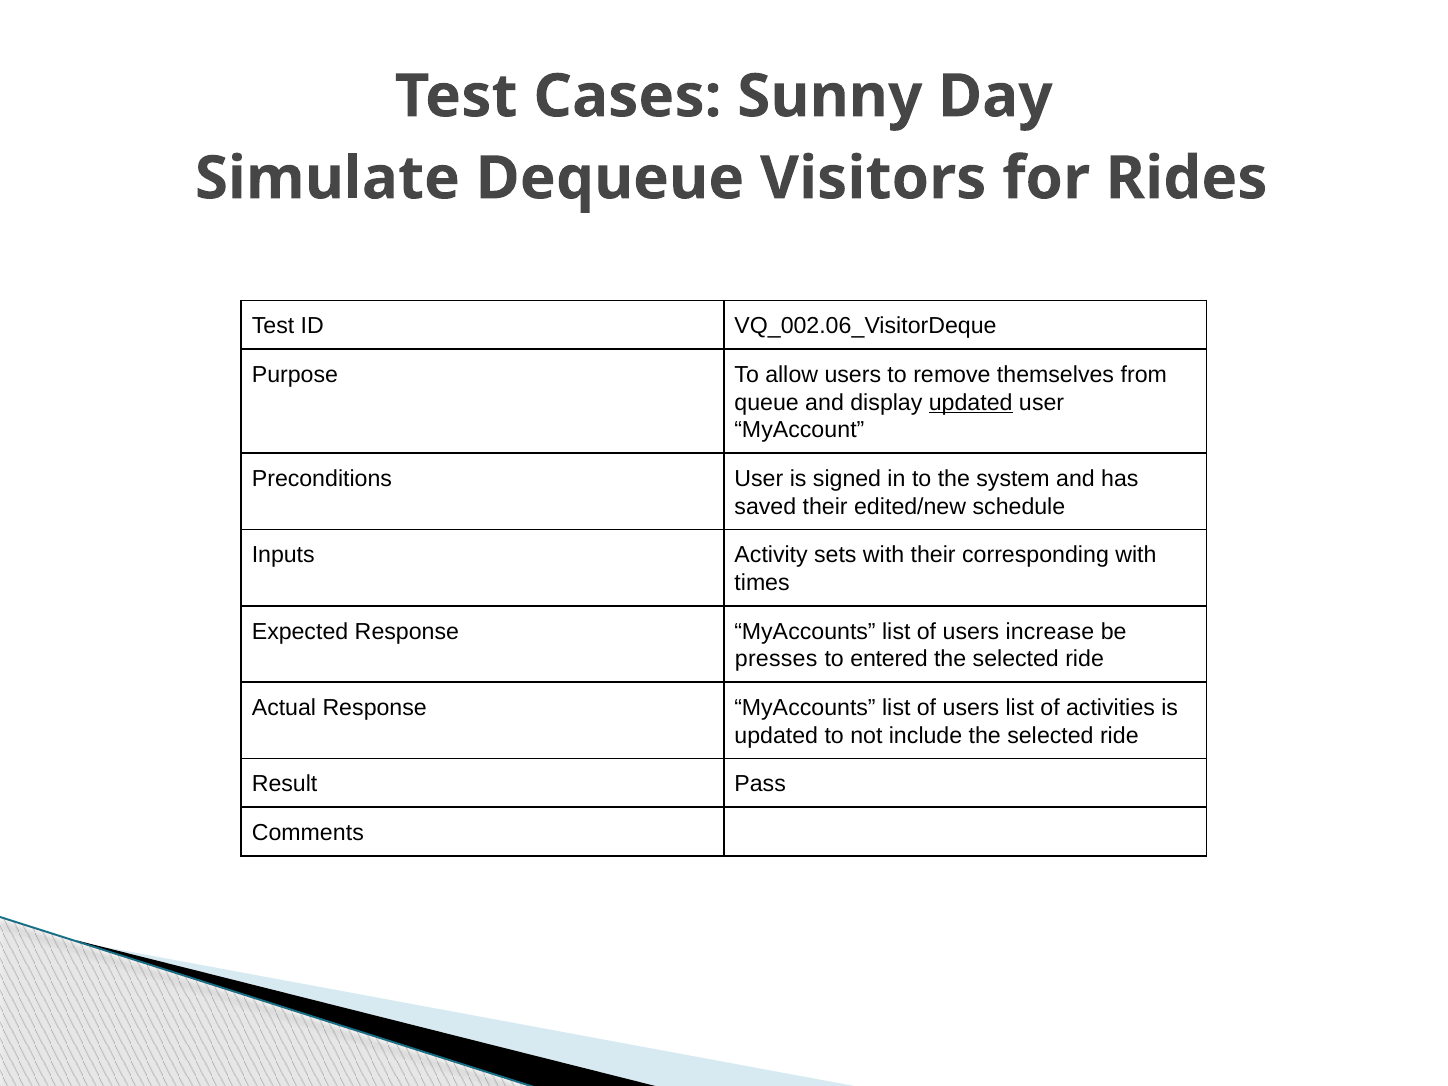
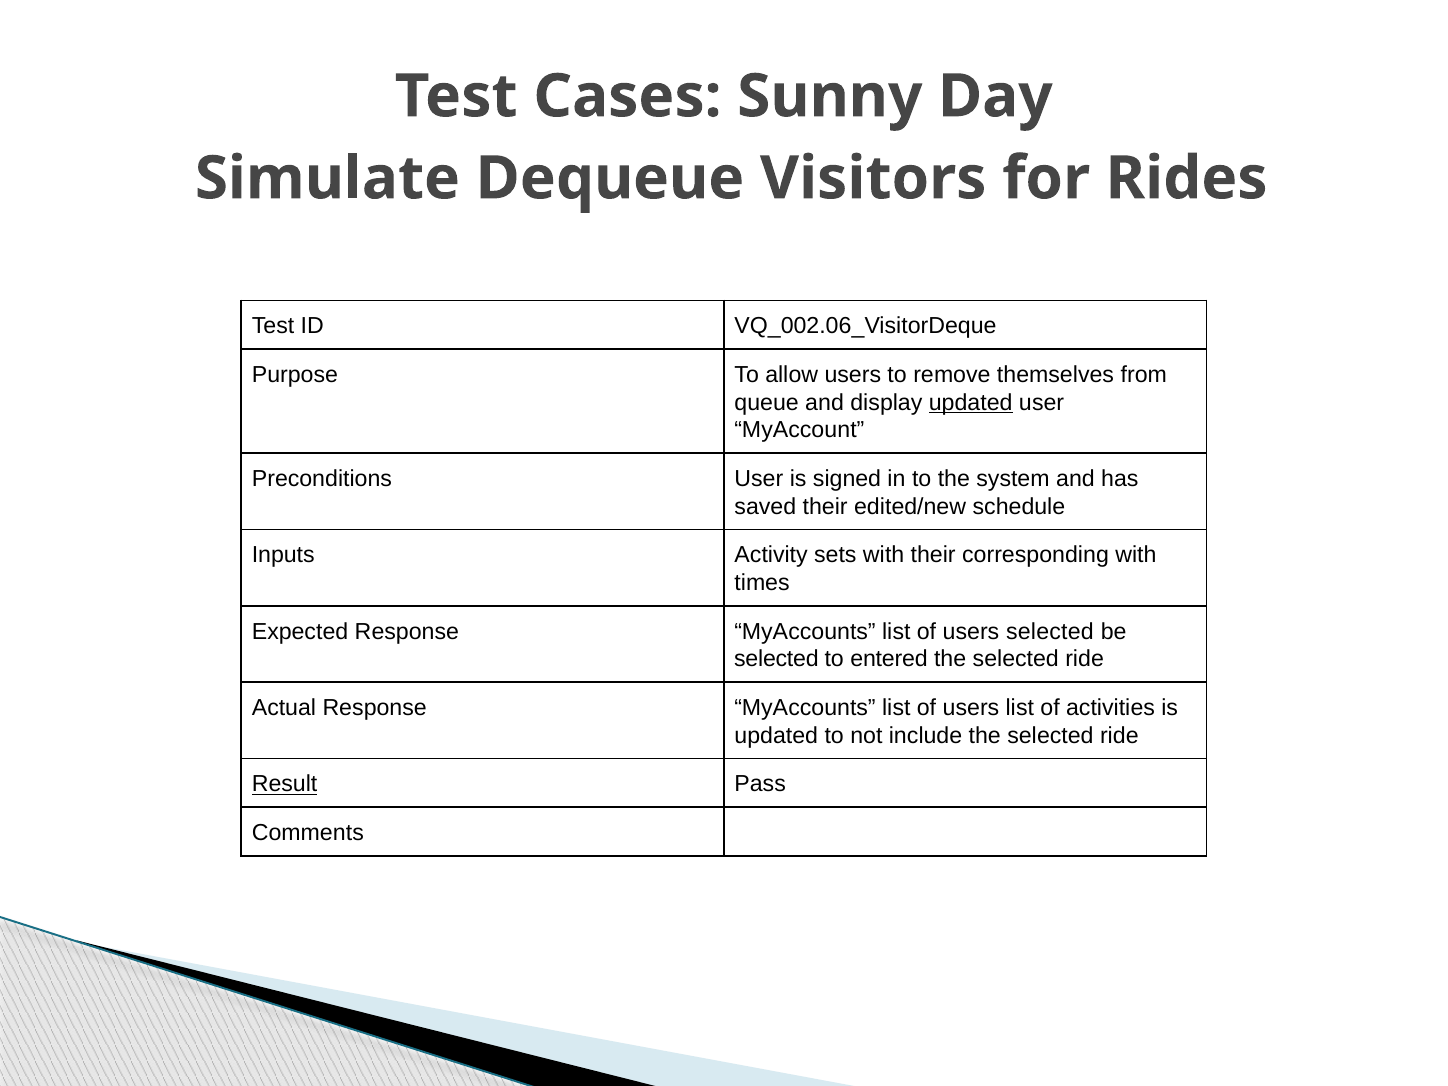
users increase: increase -> selected
presses at (776, 659): presses -> selected
Result underline: none -> present
